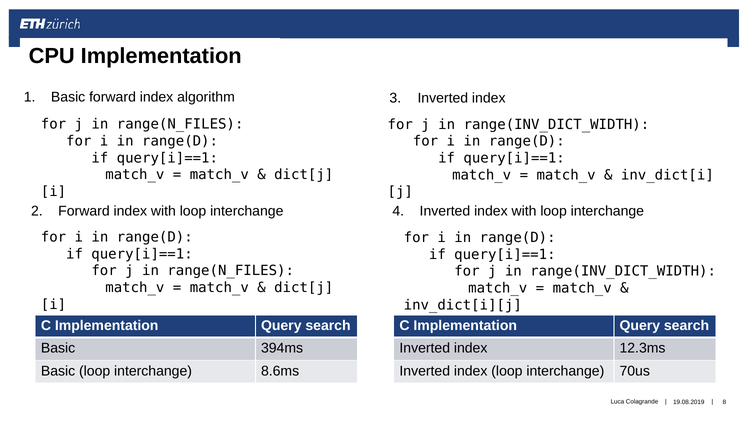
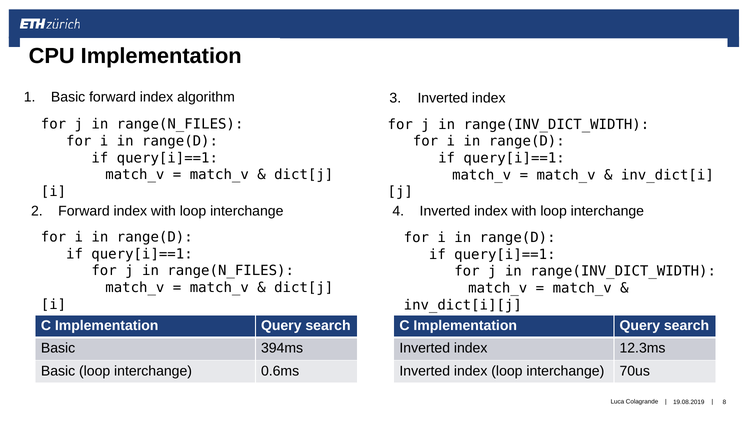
8.6ms: 8.6ms -> 0.6ms
